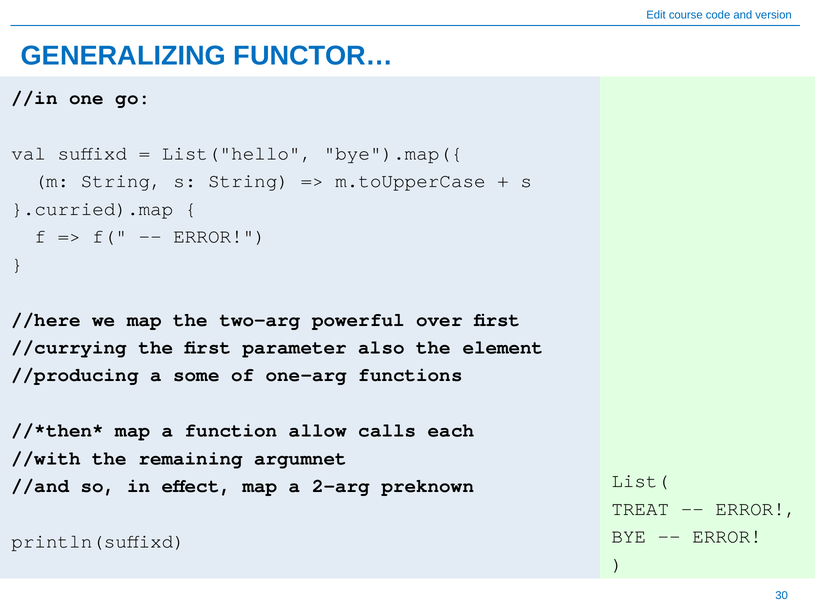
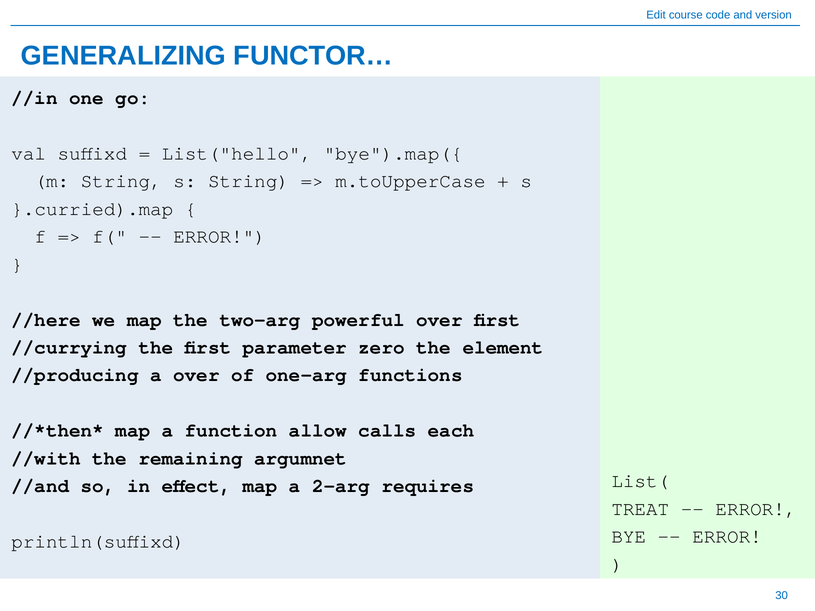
also: also -> zero
a some: some -> over
preknown: preknown -> requires
